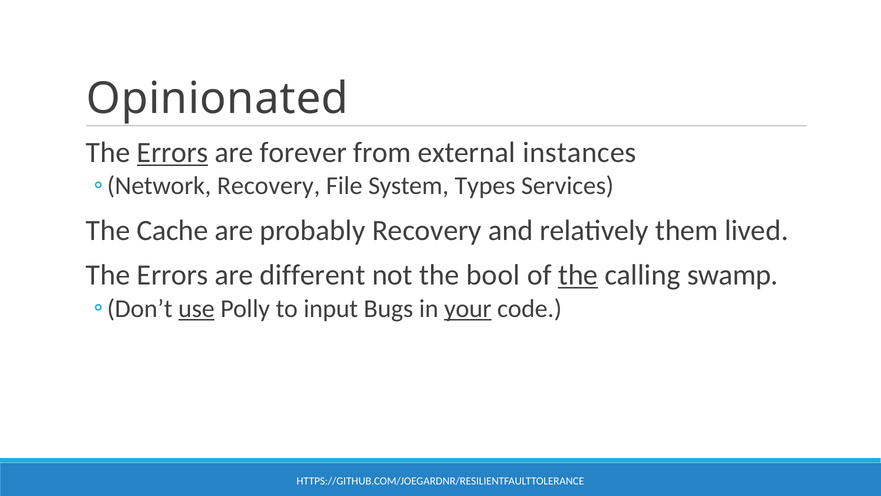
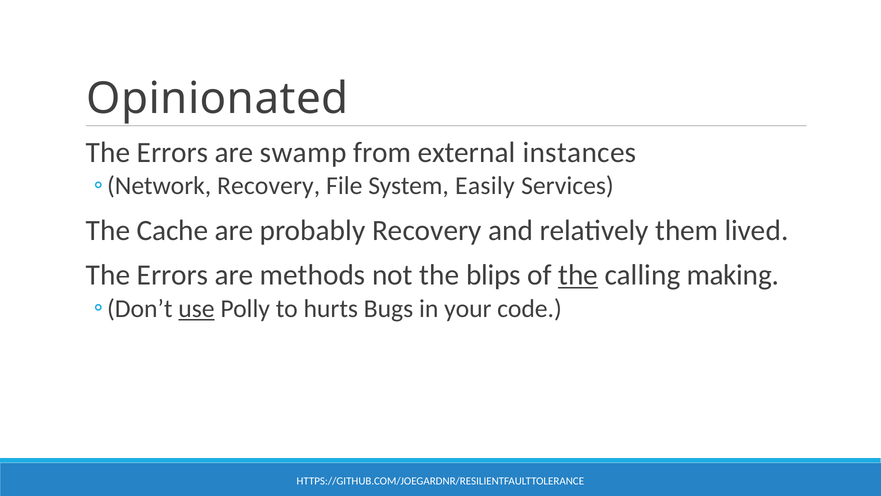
Errors at (172, 152) underline: present -> none
forever: forever -> swamp
Types: Types -> Easily
different: different -> methods
bool: bool -> blips
swamp: swamp -> making
input: input -> hurts
your underline: present -> none
